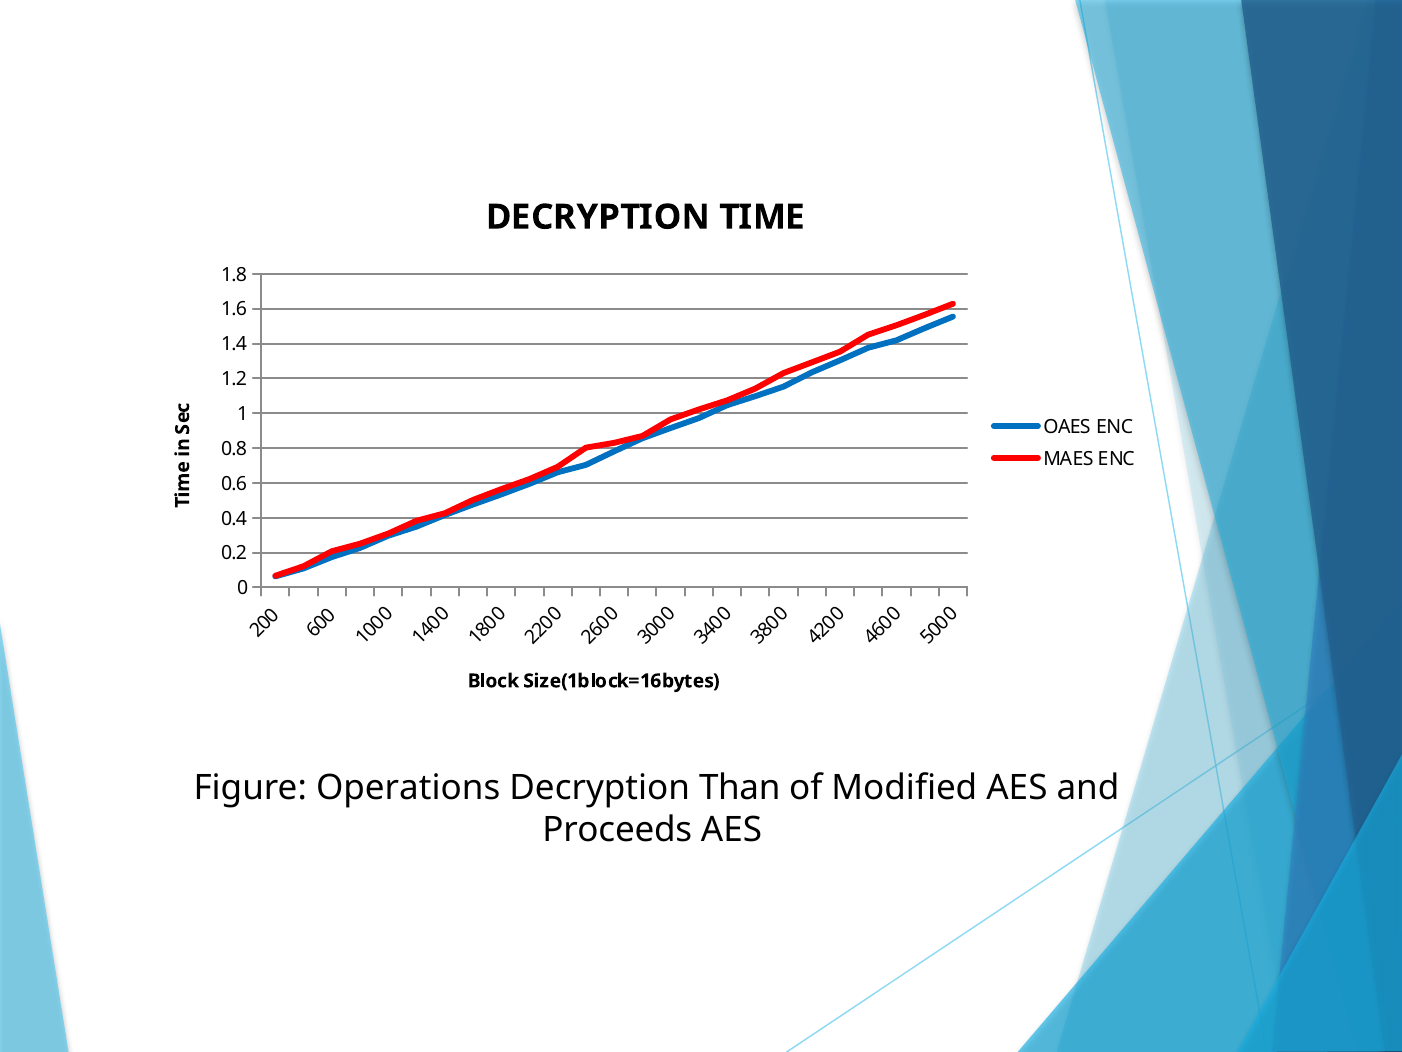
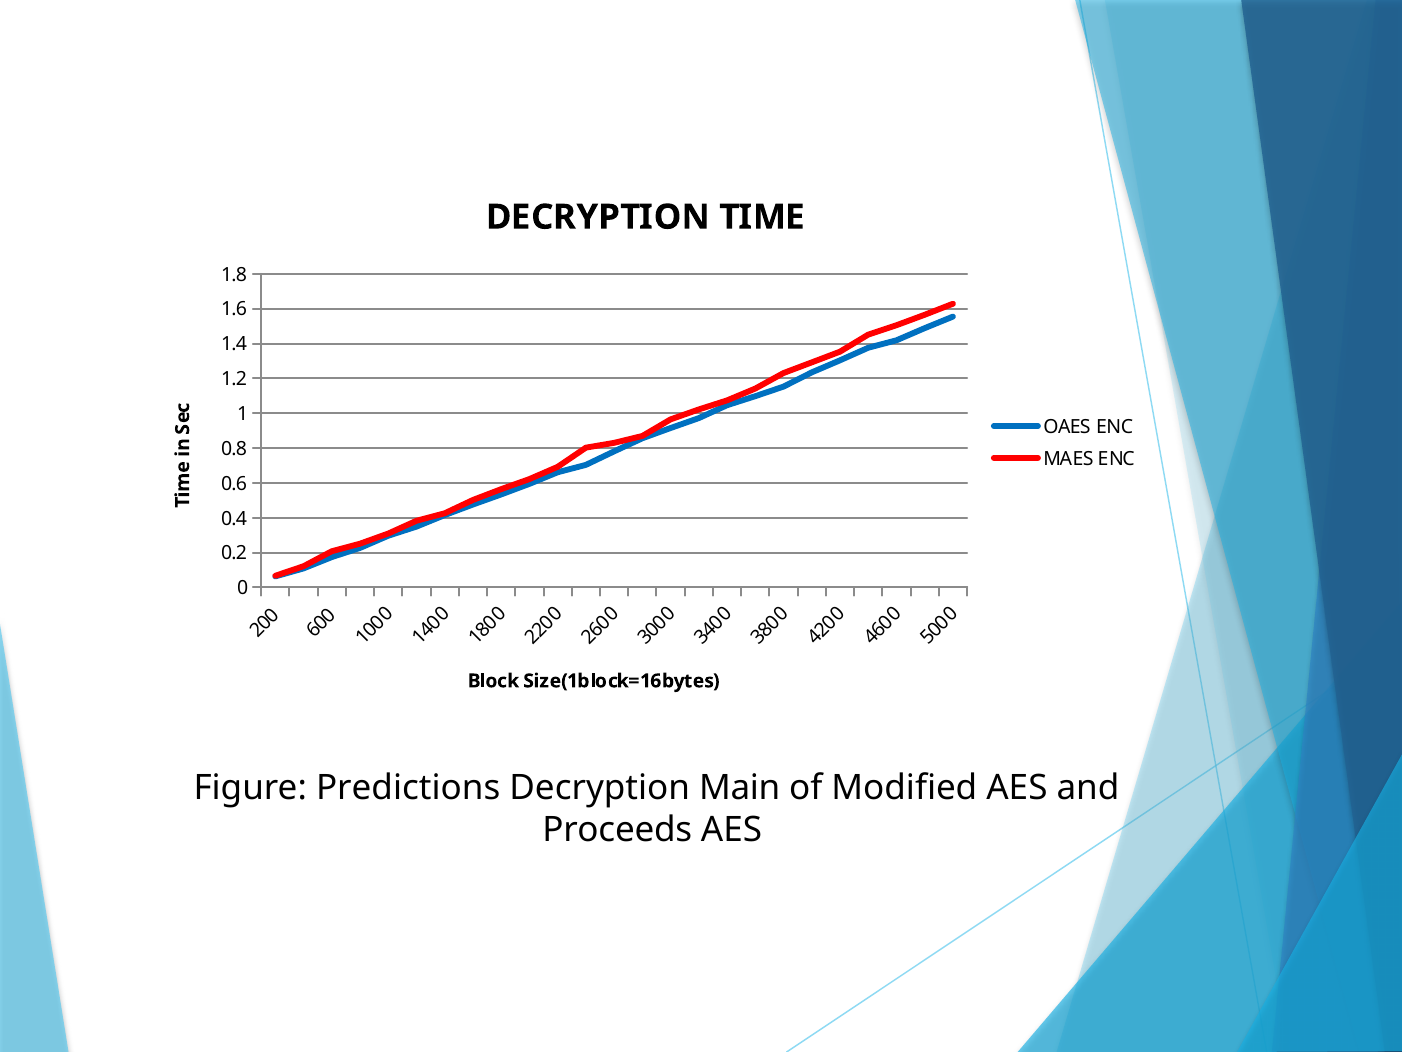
Operations: Operations -> Predictions
Than: Than -> Main
